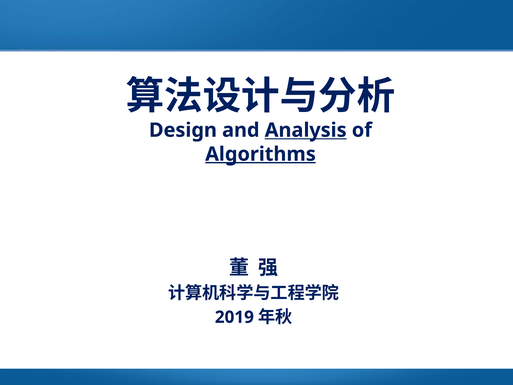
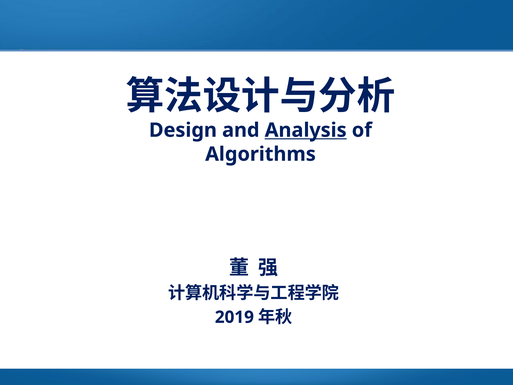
Algorithms underline: present -> none
